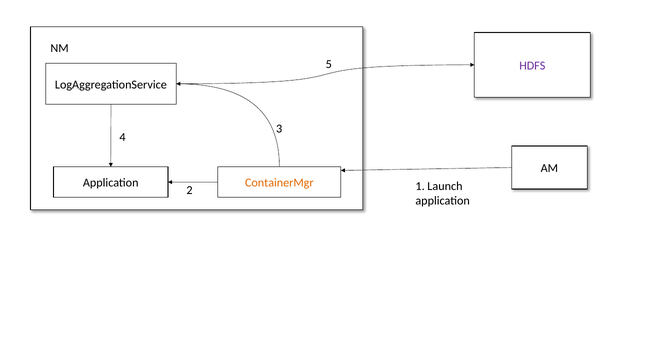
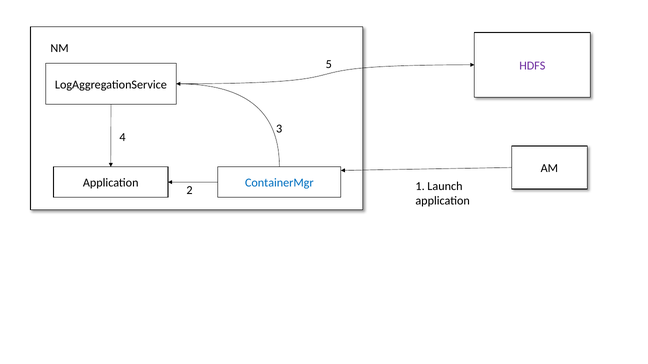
ContainerMgr colour: orange -> blue
